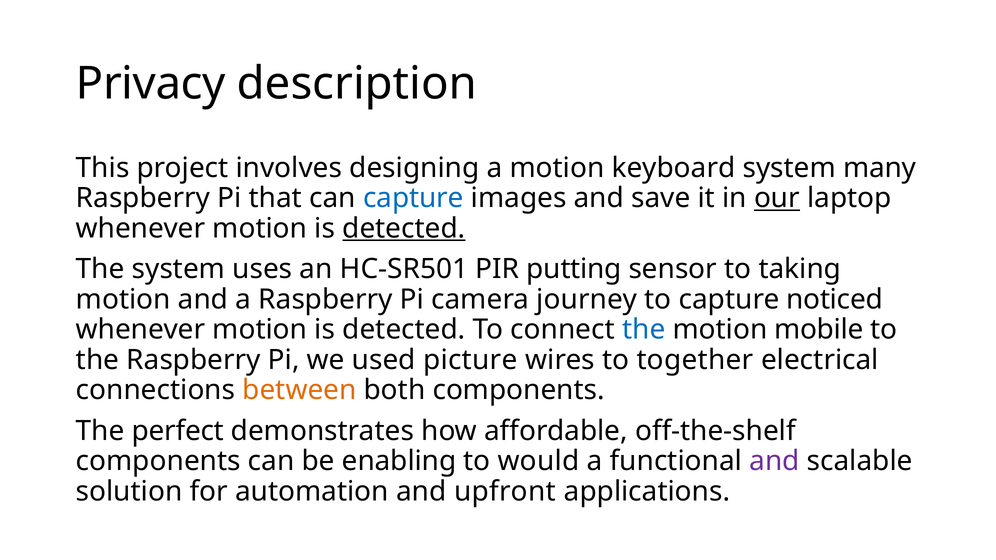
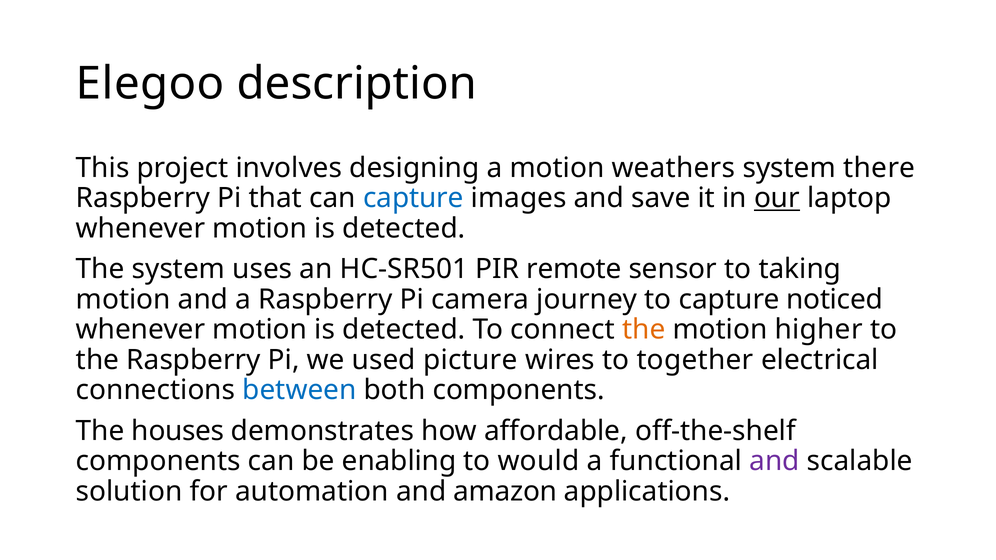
Privacy: Privacy -> Elegoo
keyboard: keyboard -> weathers
many: many -> there
detected at (404, 228) underline: present -> none
putting: putting -> remote
the at (644, 330) colour: blue -> orange
mobile: mobile -> higher
between colour: orange -> blue
perfect: perfect -> houses
upfront: upfront -> amazon
